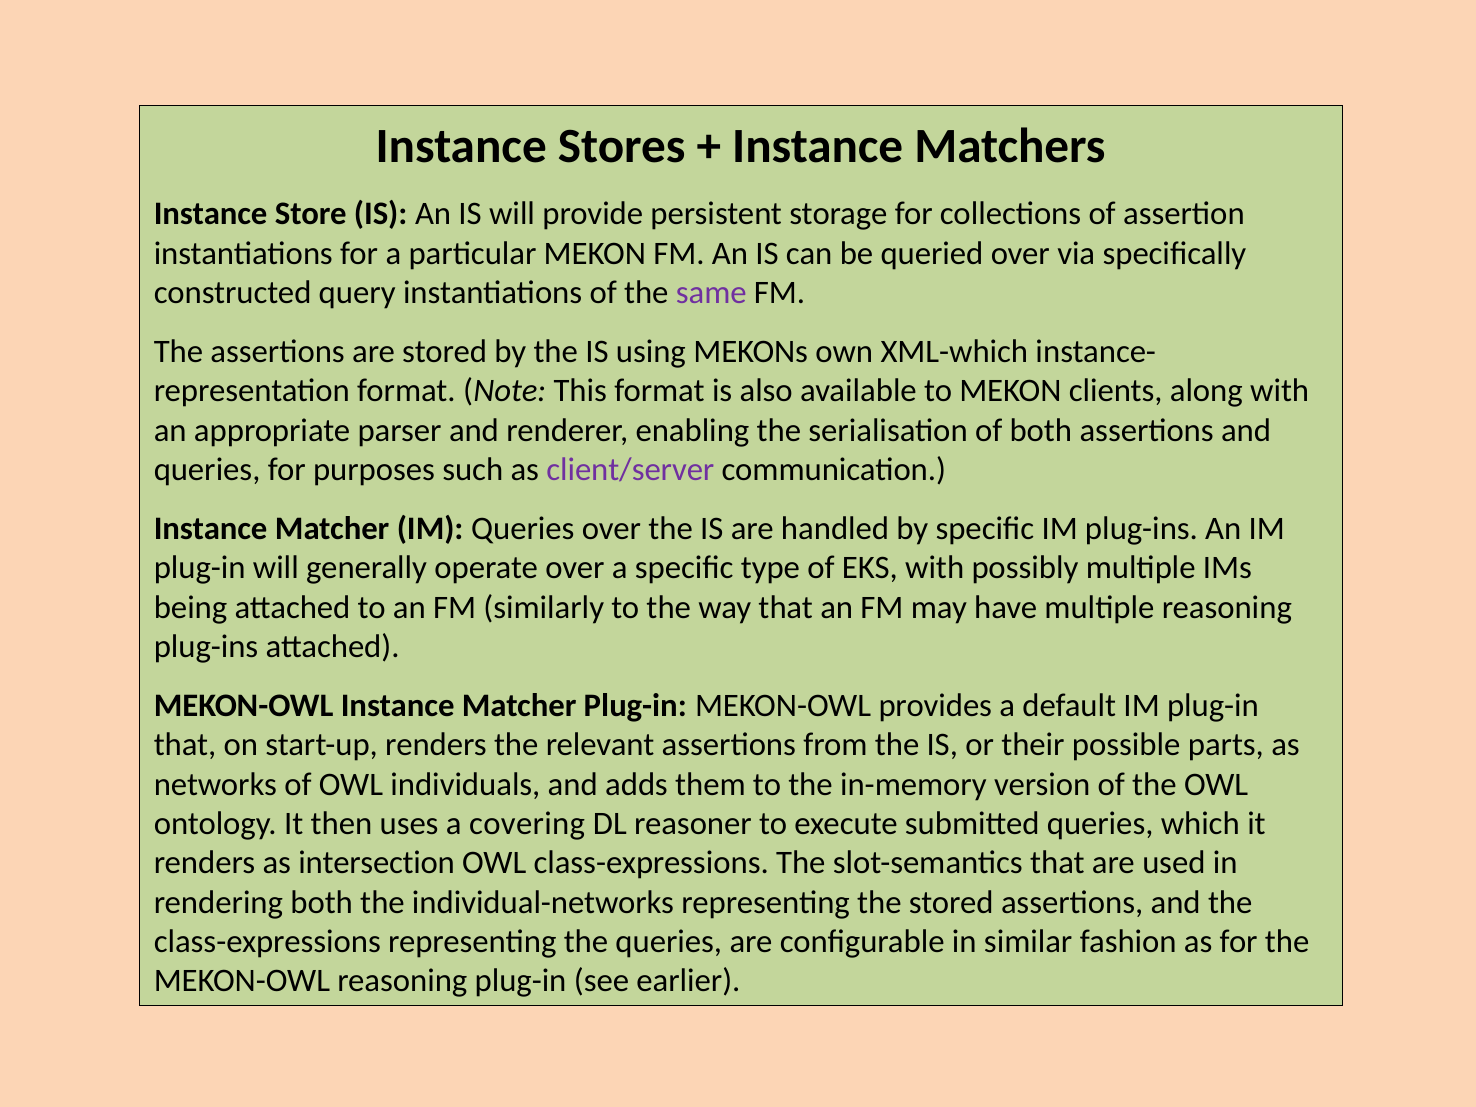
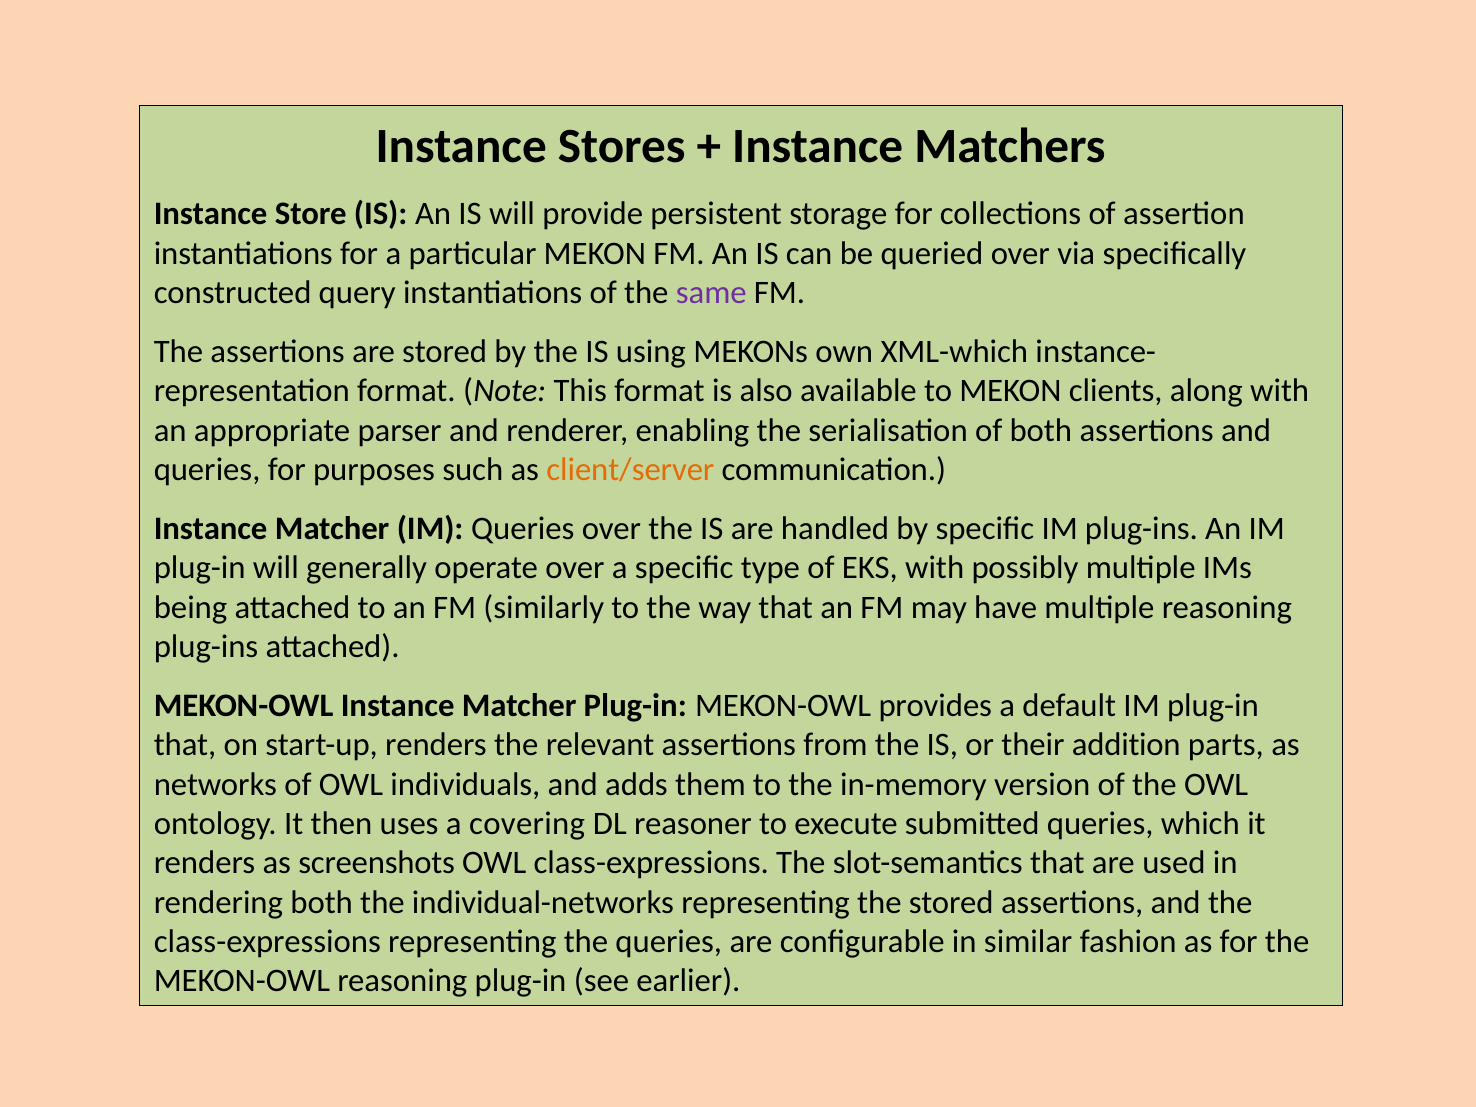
client/server colour: purple -> orange
possible: possible -> addition
intersection: intersection -> screenshots
